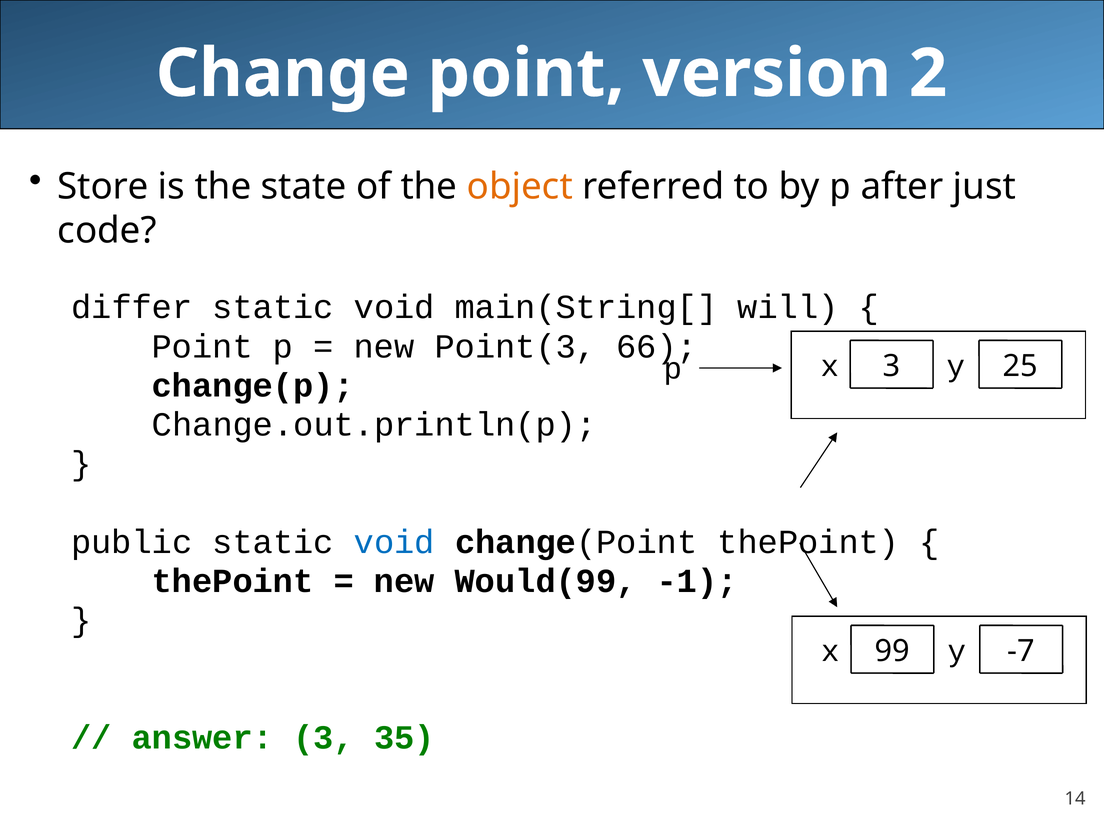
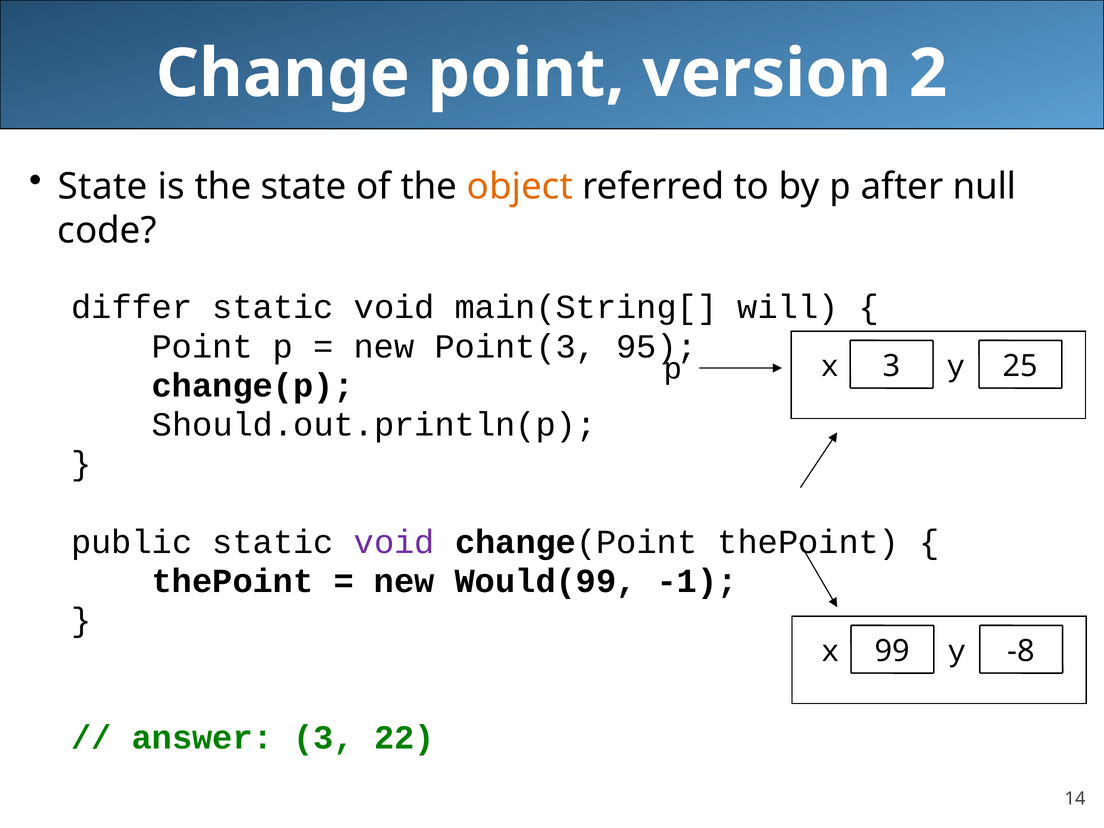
Store at (103, 187): Store -> State
just: just -> null
66: 66 -> 95
Change.out.println(p: Change.out.println(p -> Should.out.println(p
void at (394, 542) colour: blue -> purple
-7: -7 -> -8
35: 35 -> 22
